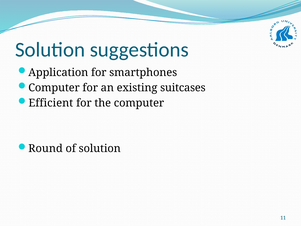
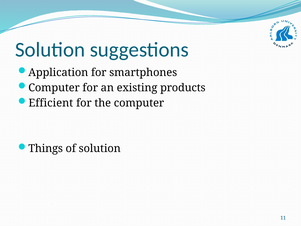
suitcases: suitcases -> products
Round: Round -> Things
